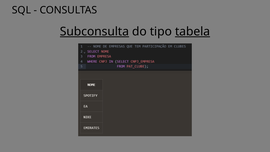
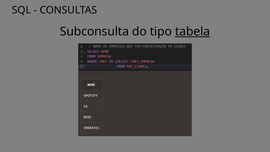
Subconsulta underline: present -> none
